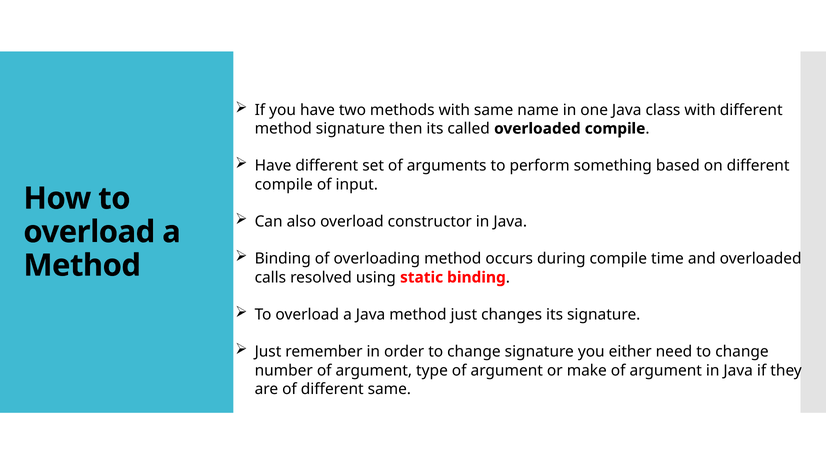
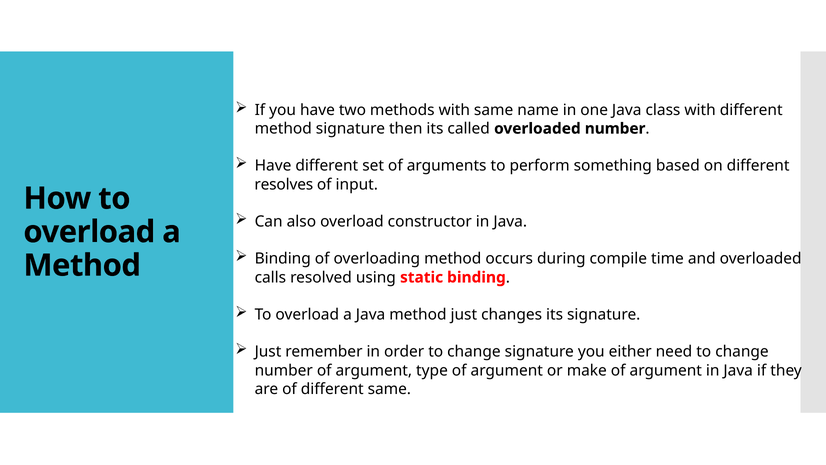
overloaded compile: compile -> number
compile at (284, 184): compile -> resolves
